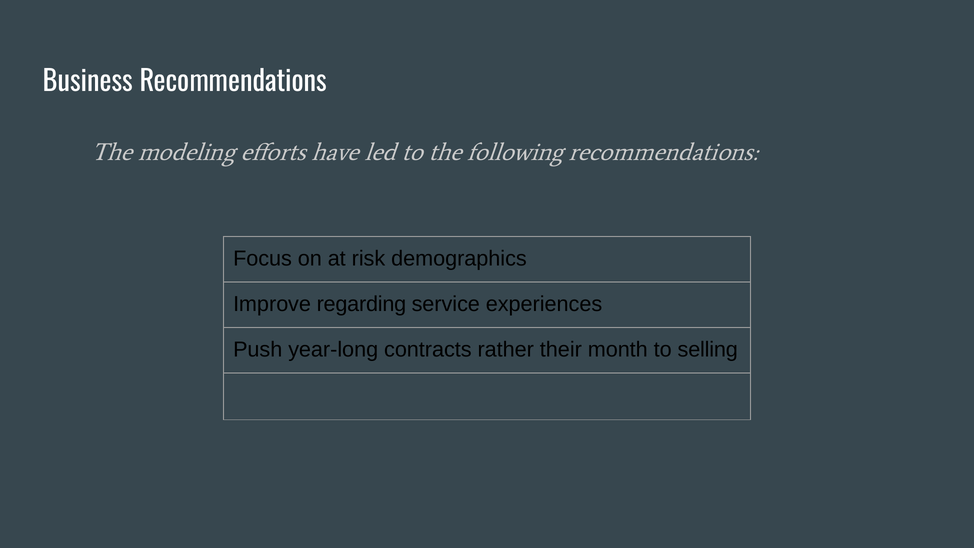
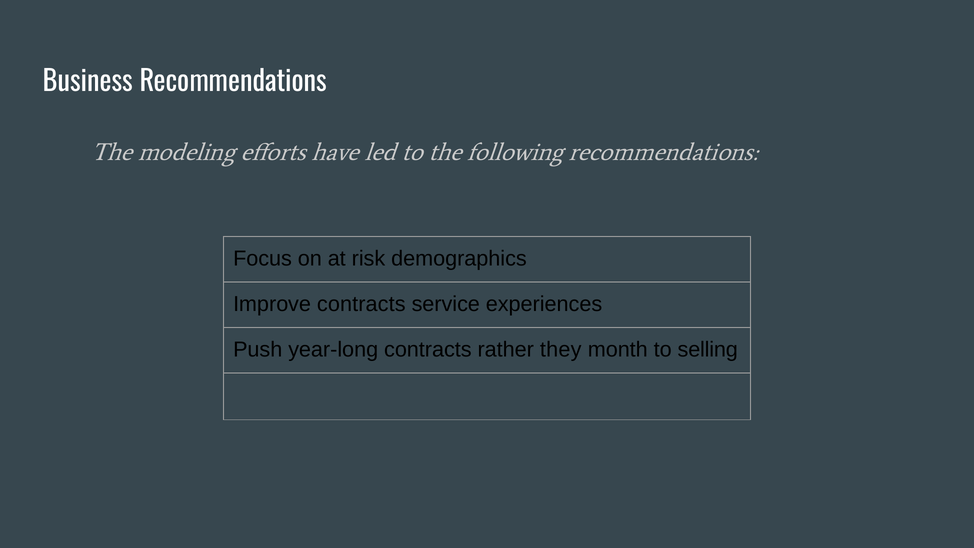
Improve regarding: regarding -> contracts
their: their -> they
